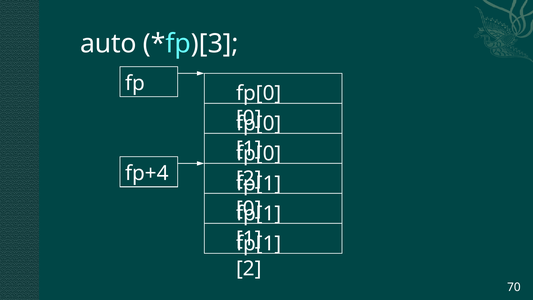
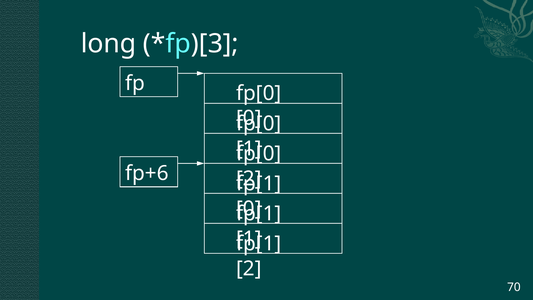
auto: auto -> long
fp+4: fp+4 -> fp+6
